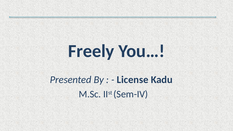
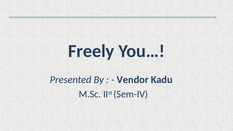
License: License -> Vendor
